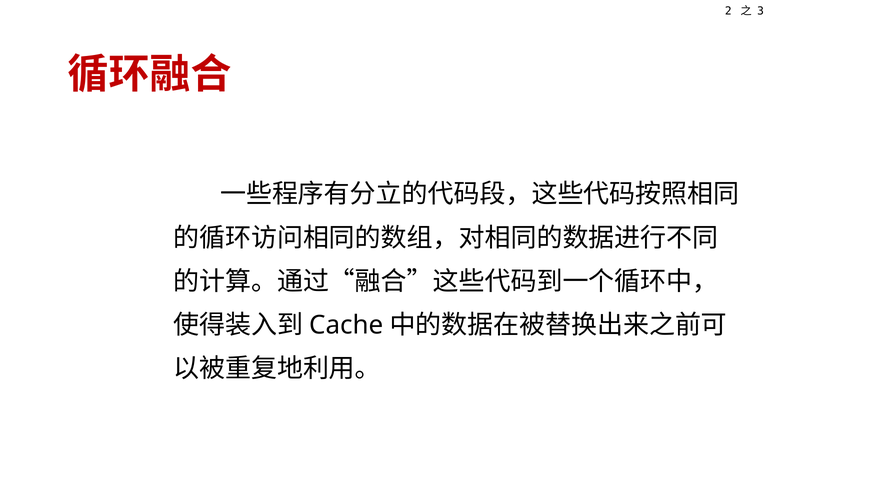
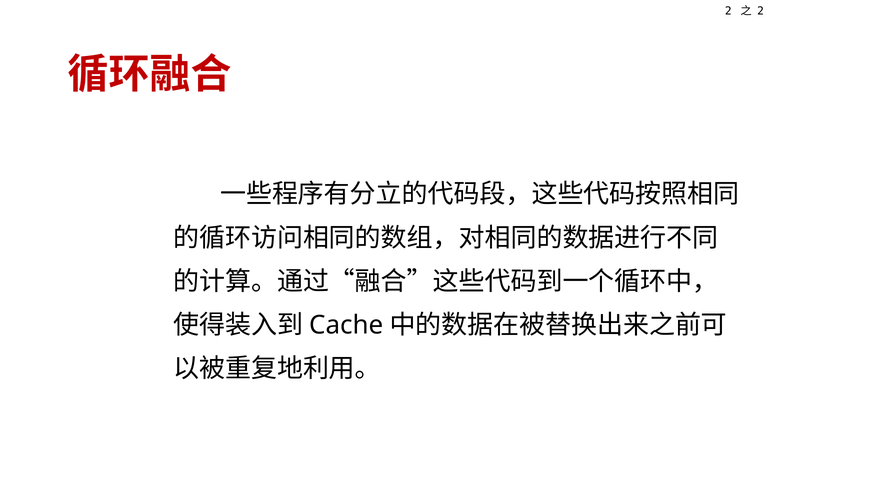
3 at (761, 11): 3 -> 2
